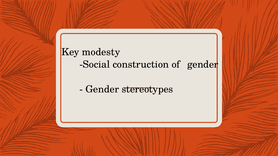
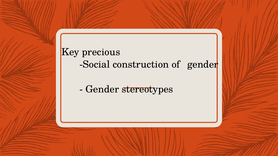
modesty: modesty -> precious
